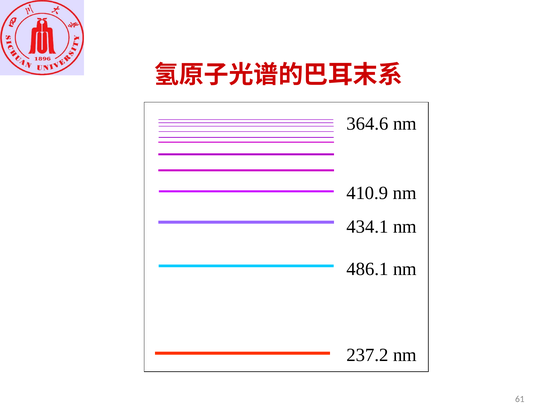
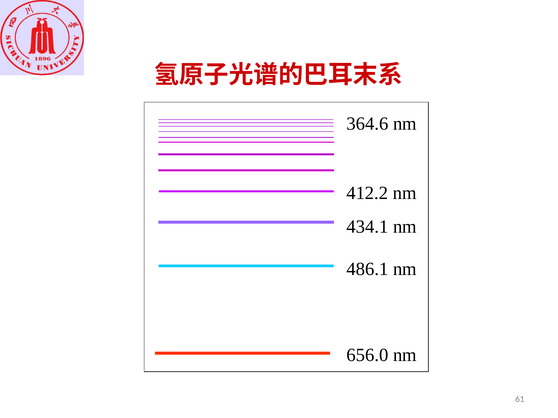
410.9: 410.9 -> 412.2
237.2: 237.2 -> 656.0
